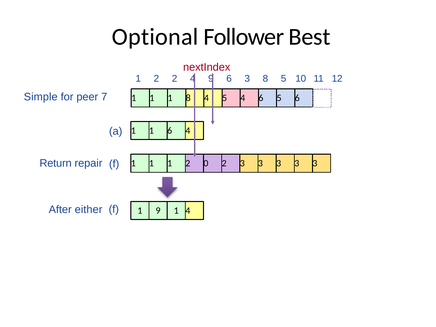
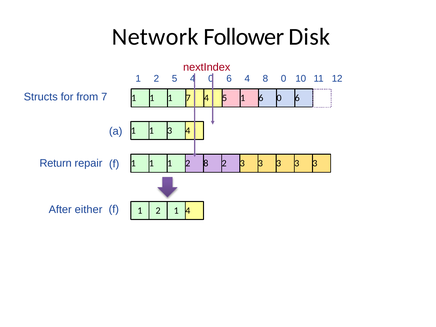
Optional: Optional -> Network
Best: Best -> Disk
2 2: 2 -> 5
4 9: 9 -> 0
6 3: 3 -> 4
8 5: 5 -> 0
Simple: Simple -> Structs
peer: peer -> from
1 8: 8 -> 7
5 4: 4 -> 1
6 5: 5 -> 0
1 6: 6 -> 3
2 0: 0 -> 8
9 at (158, 211): 9 -> 2
